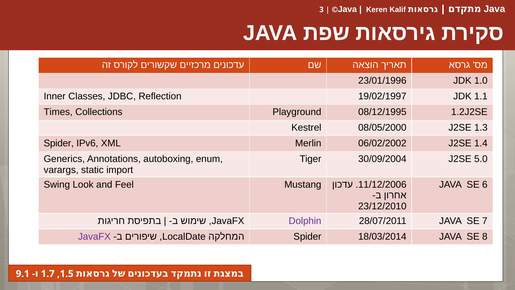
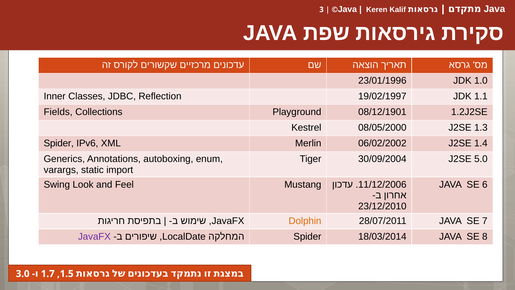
Times: Times -> Fields
08/12/1995: 08/12/1995 -> 08/12/1901
Dolphin colour: purple -> orange
9.1: 9.1 -> 3.0
